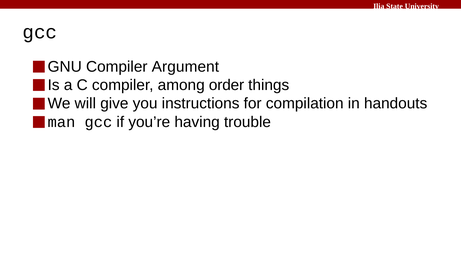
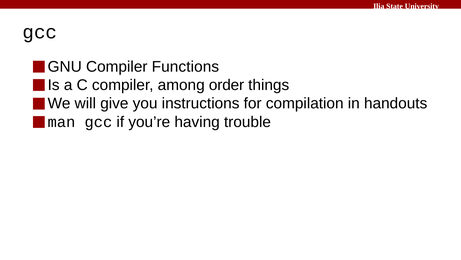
Argument: Argument -> Functions
